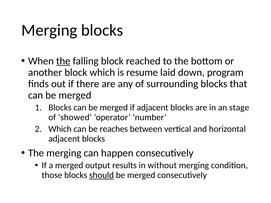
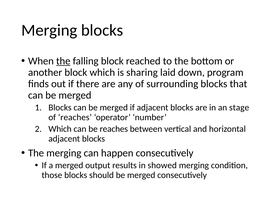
resume: resume -> sharing
of showed: showed -> reaches
without: without -> showed
should underline: present -> none
